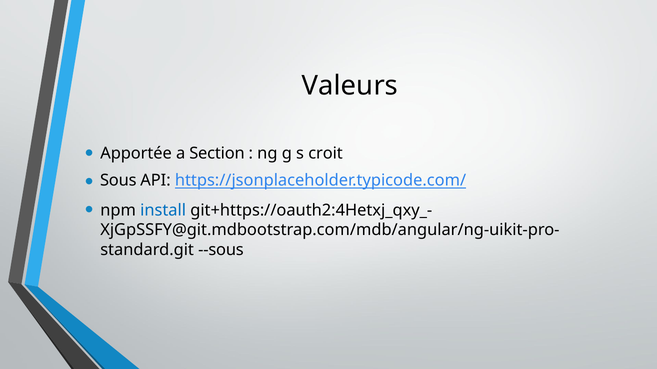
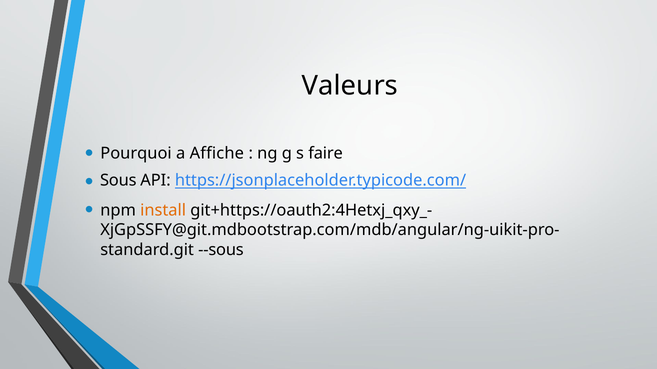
Apportée: Apportée -> Pourquoi
Section: Section -> Affiche
croit: croit -> faire
install colour: blue -> orange
